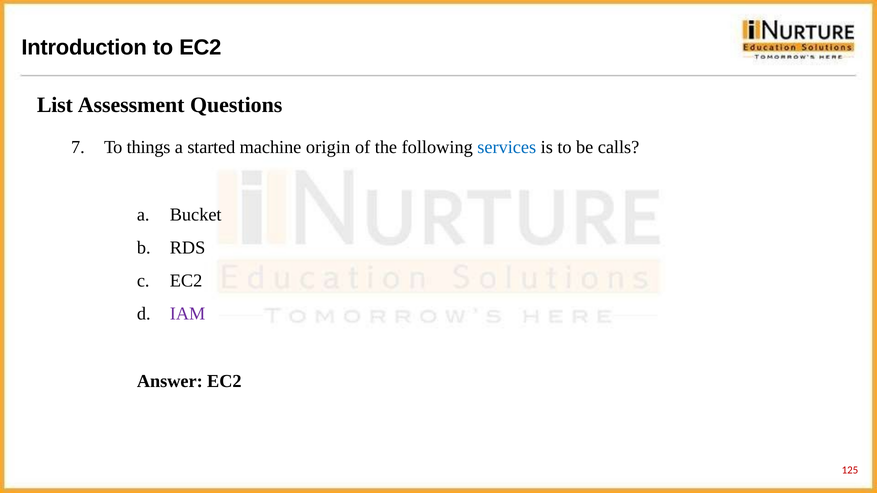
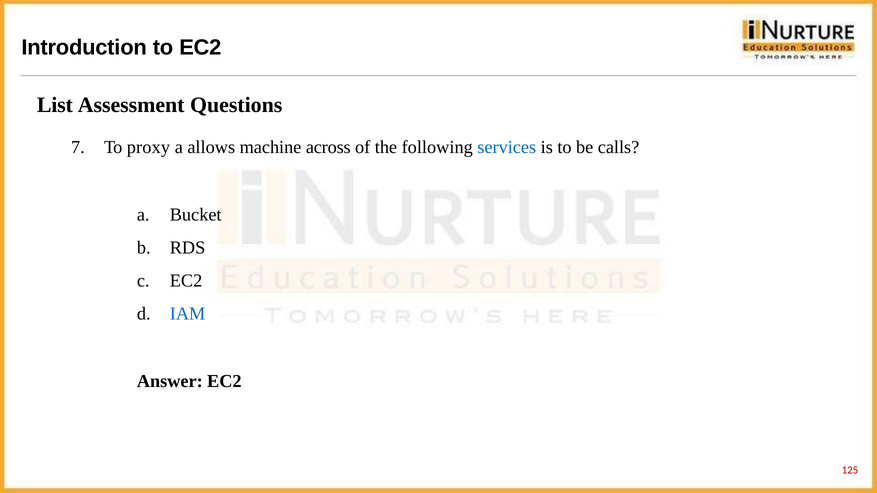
things: things -> proxy
started: started -> allows
origin: origin -> across
IAM colour: purple -> blue
